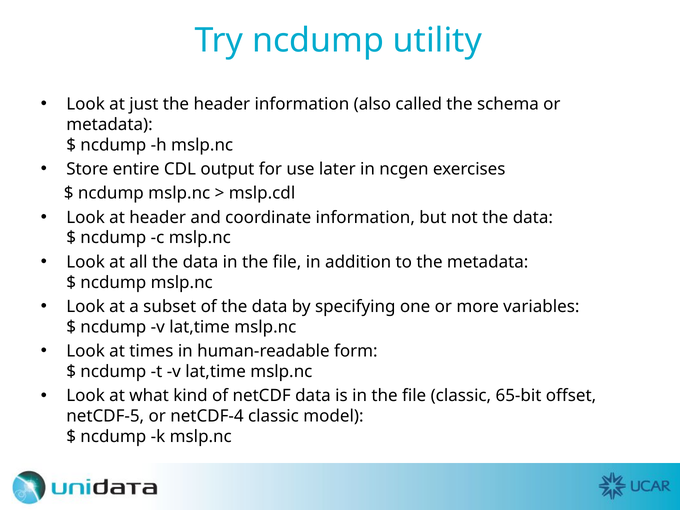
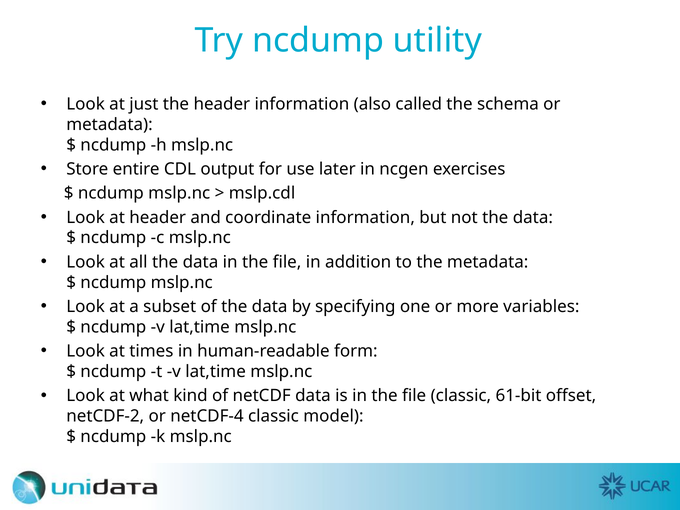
65-bit: 65-bit -> 61-bit
netCDF-5: netCDF-5 -> netCDF-2
